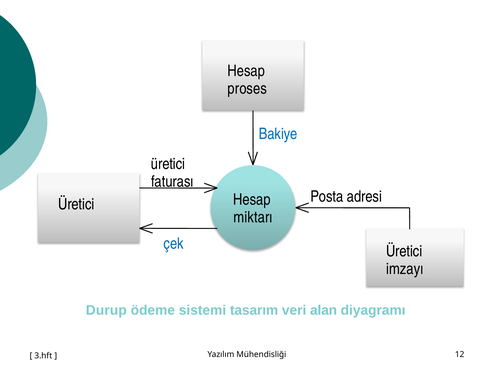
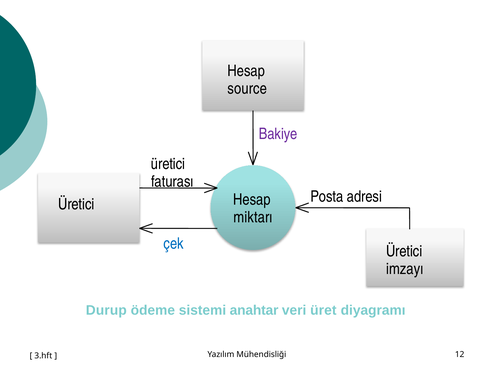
proses: proses -> source
Bakiye colour: blue -> purple
tasarım: tasarım -> anahtar
alan: alan -> üret
